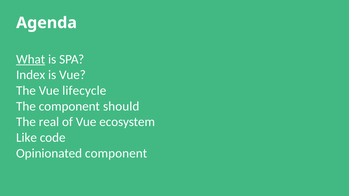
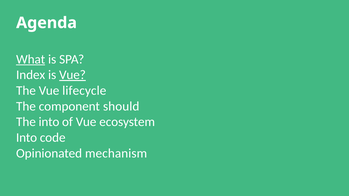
Vue at (72, 75) underline: none -> present
The real: real -> into
Like at (27, 138): Like -> Into
Opinionated component: component -> mechanism
